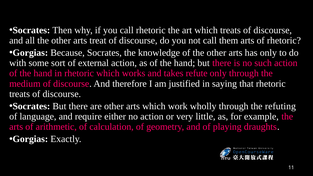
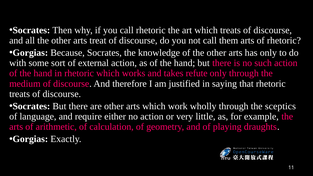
refuting: refuting -> sceptics
